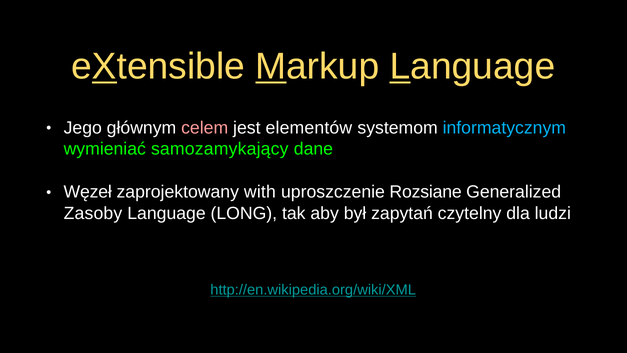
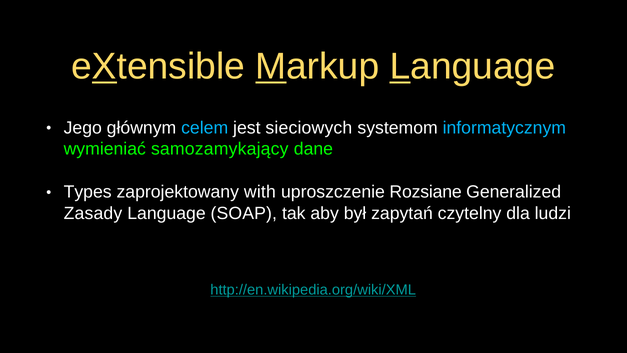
celem colour: pink -> light blue
elementów: elementów -> sieciowych
Węzeł: Węzeł -> Types
Zasoby: Zasoby -> Zasady
LONG: LONG -> SOAP
